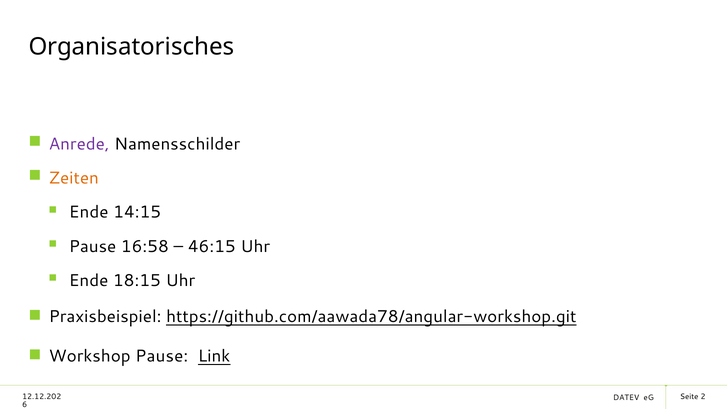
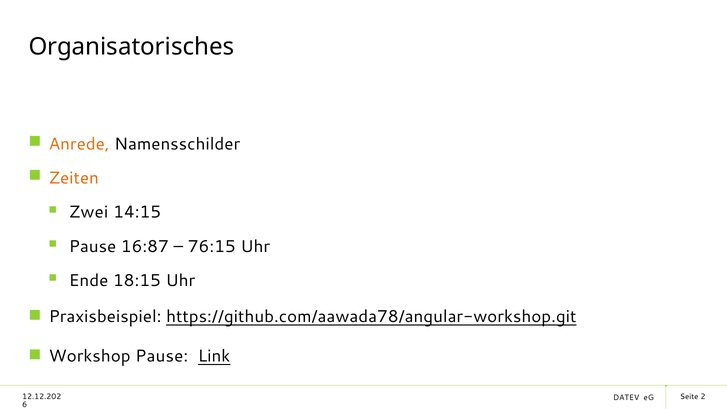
Anrede colour: purple -> orange
Ende at (89, 212): Ende -> Zwei
16:58: 16:58 -> 16:87
46:15: 46:15 -> 76:15
